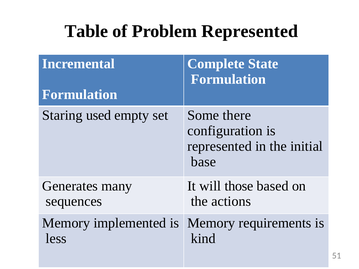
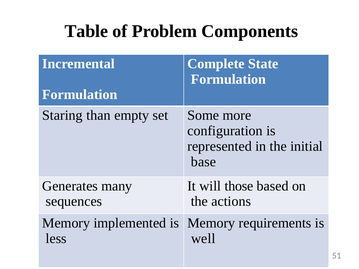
Problem Represented: Represented -> Components
used: used -> than
there: there -> more
kind: kind -> well
